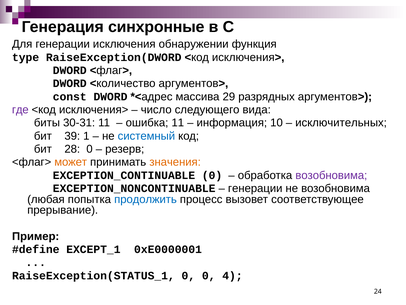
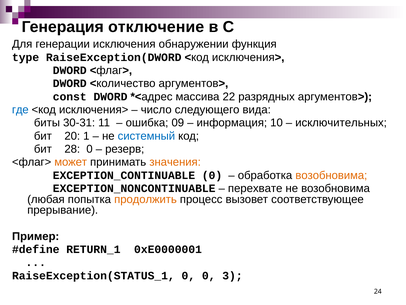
синхронные: синхронные -> отключение
29: 29 -> 22
где colour: purple -> blue
ошибка 11: 11 -> 09
39: 39 -> 20
возобновима at (331, 175) colour: purple -> orange
генерации at (255, 188): генерации -> перехвате
продолжить colour: blue -> orange
EXCEPT_1: EXCEPT_1 -> RETURN_1
4: 4 -> 3
